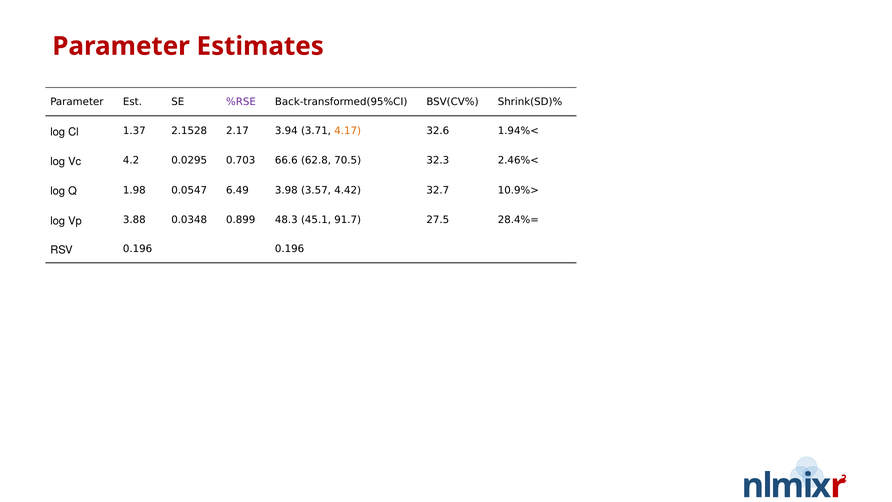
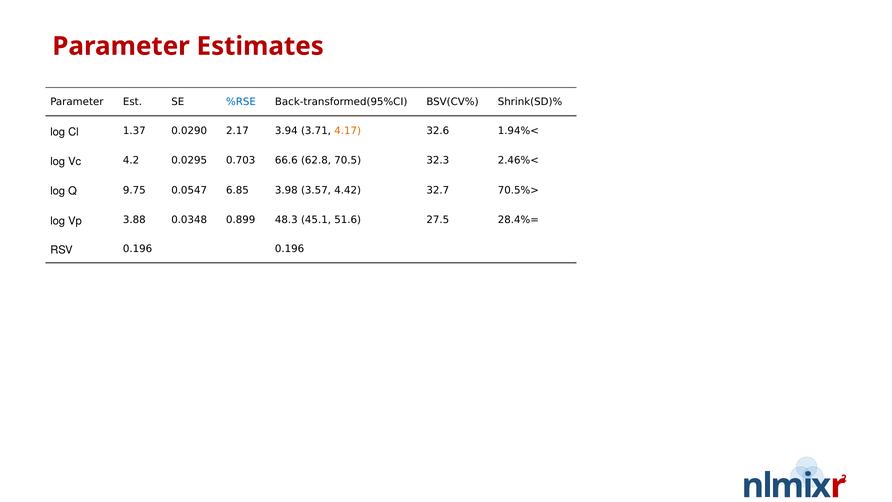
%RSE colour: purple -> blue
2.1528: 2.1528 -> 0.0290
1.98: 1.98 -> 9.75
6.49: 6.49 -> 6.85
10.9%>: 10.9%> -> 70.5%>
91.7: 91.7 -> 51.6
